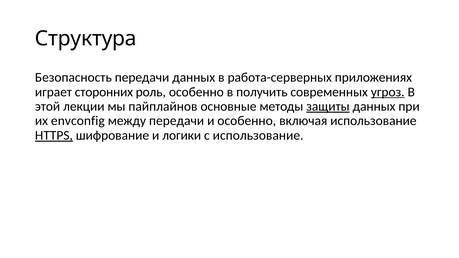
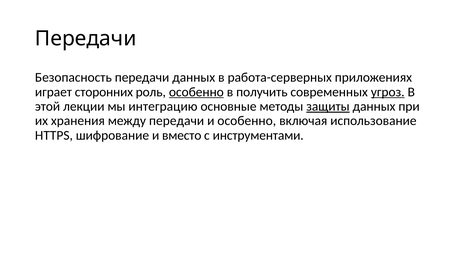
Структура at (86, 39): Структура -> Передачи
особенно at (196, 92) underline: none -> present
пайплайнов: пайплайнов -> интеграцию
envconfig: envconfig -> хранения
HTTPS underline: present -> none
логики: логики -> вместо
с использование: использование -> инструментами
